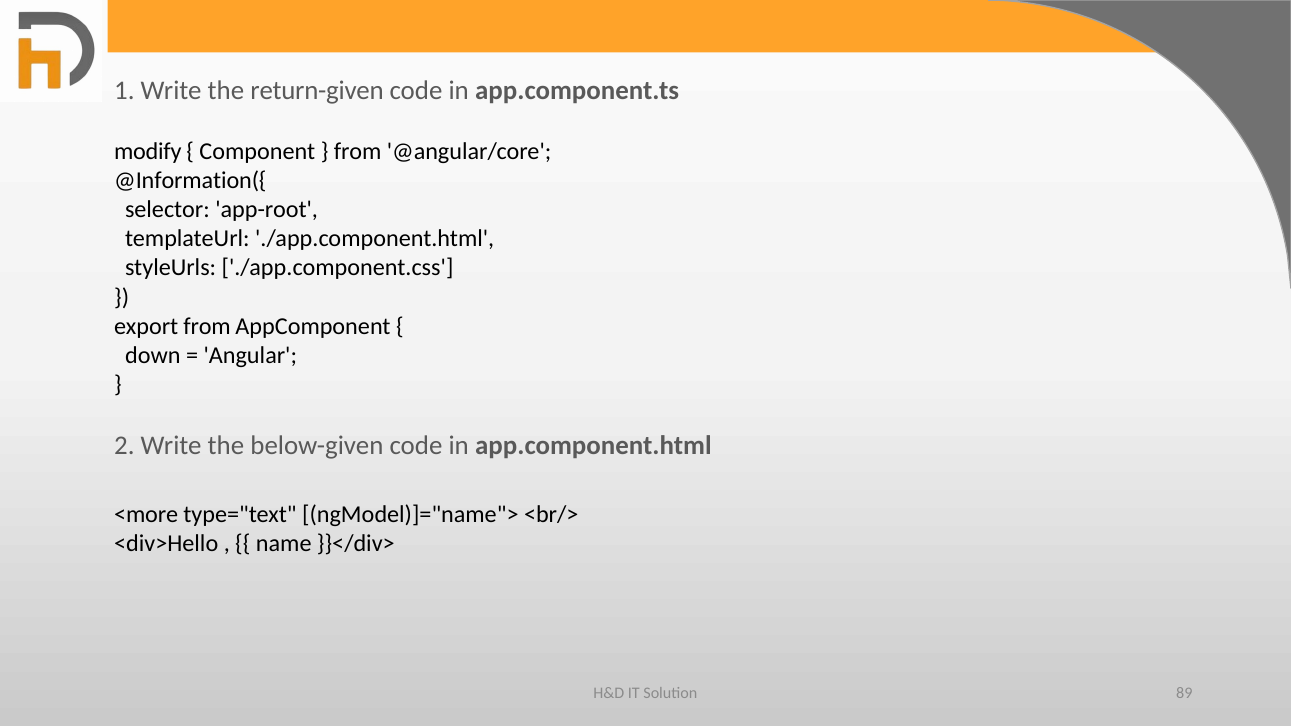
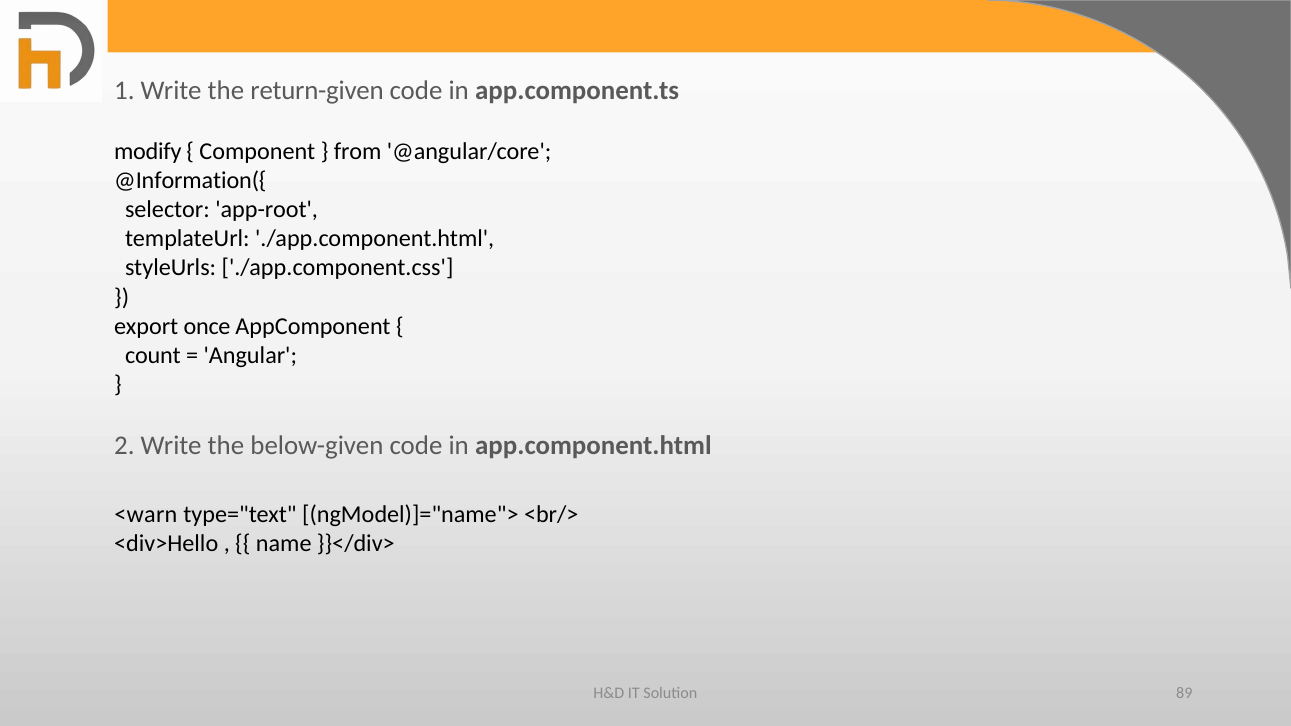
export from: from -> once
down: down -> count
<more: <more -> <warn
